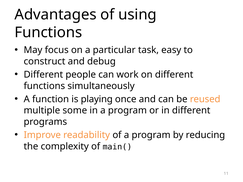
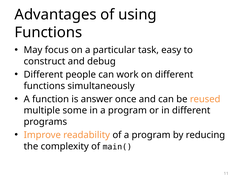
playing: playing -> answer
